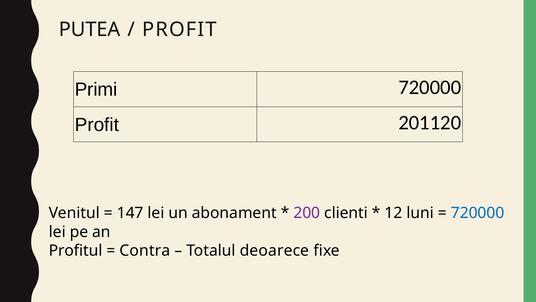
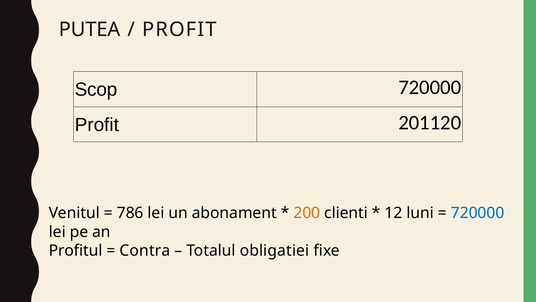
Primi: Primi -> Scop
147: 147 -> 786
200 colour: purple -> orange
deoarece: deoarece -> obligatiei
